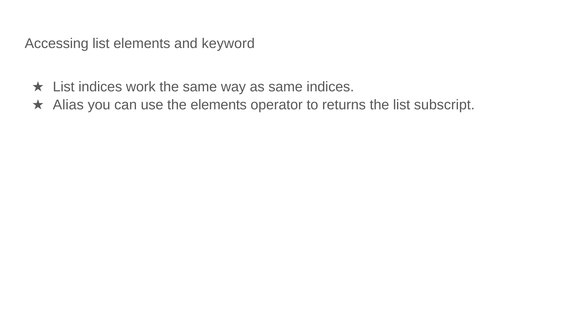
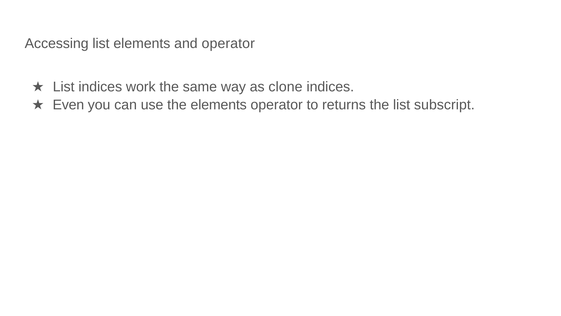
and keyword: keyword -> operator
as same: same -> clone
Alias: Alias -> Even
